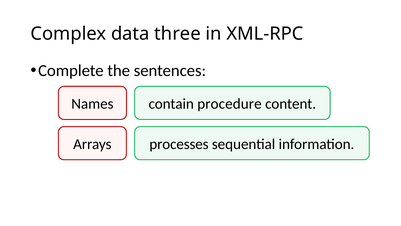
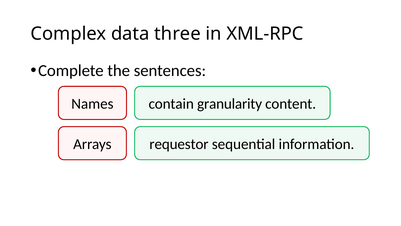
procedure: procedure -> granularity
processes: processes -> requestor
